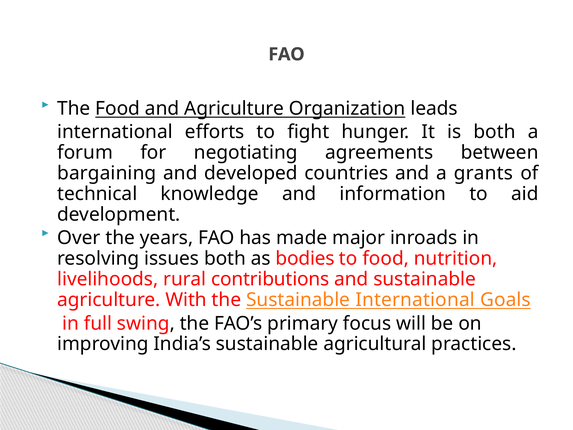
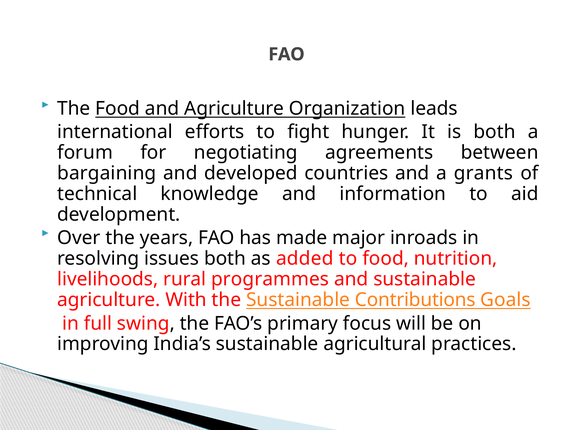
bodies: bodies -> added
contributions: contributions -> programmes
Sustainable International: International -> Contributions
